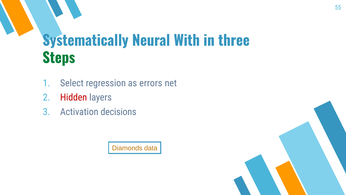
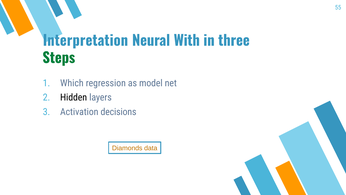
Systematically: Systematically -> Interpretation
Select: Select -> Which
errors: errors -> model
Hidden colour: red -> black
